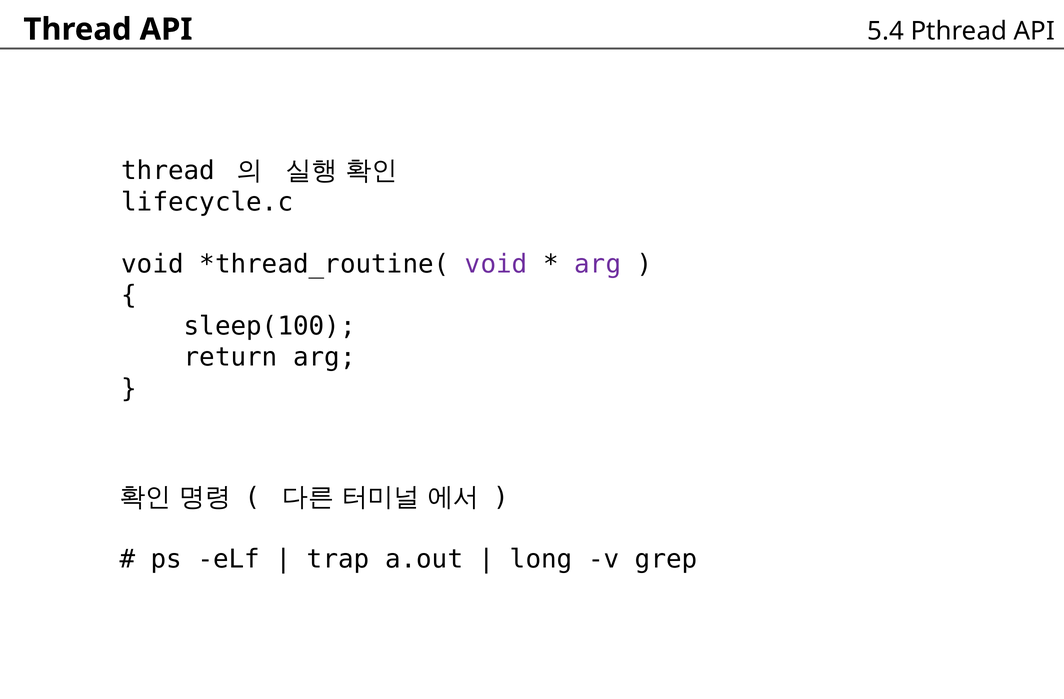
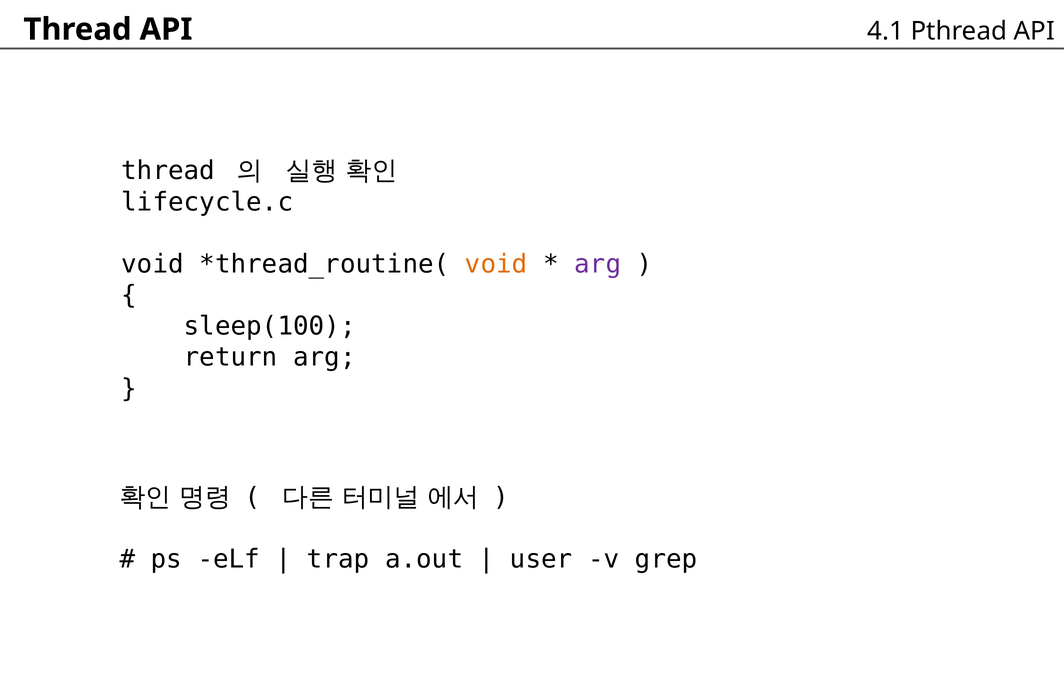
5.4: 5.4 -> 4.1
void at (496, 264) colour: purple -> orange
long: long -> user
